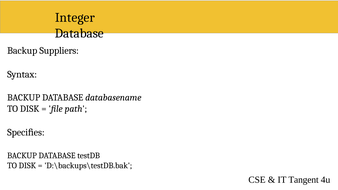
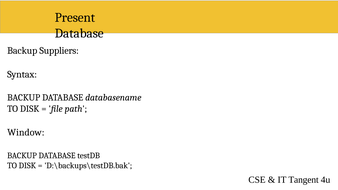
Integer: Integer -> Present
Speciﬁes: Speciﬁes -> Window
